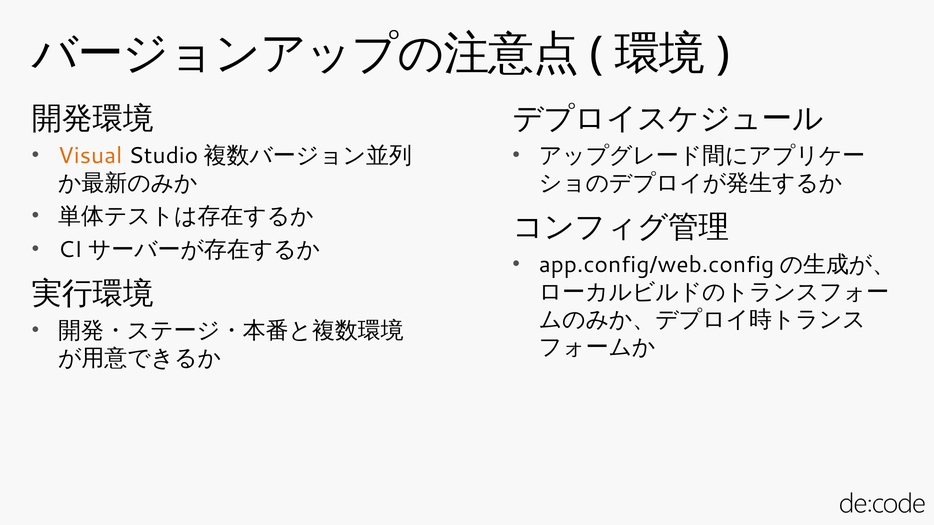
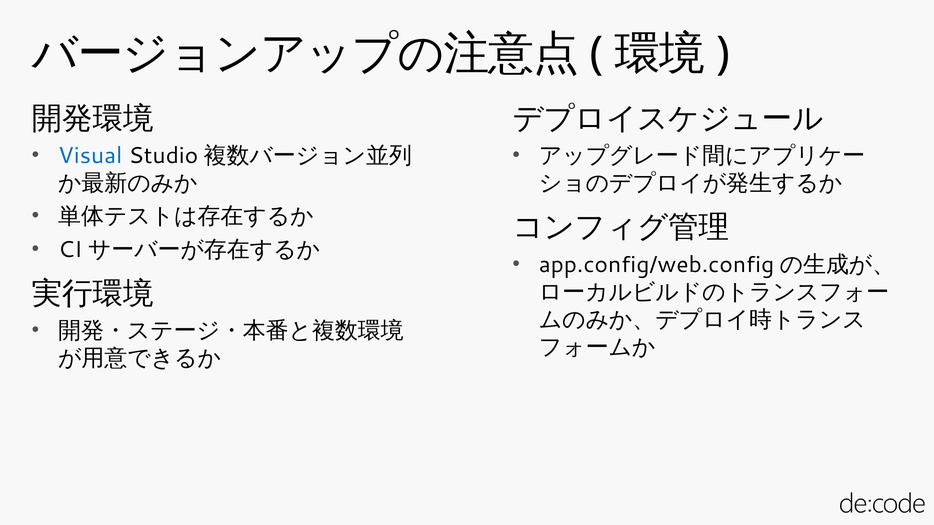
Visual colour: orange -> blue
